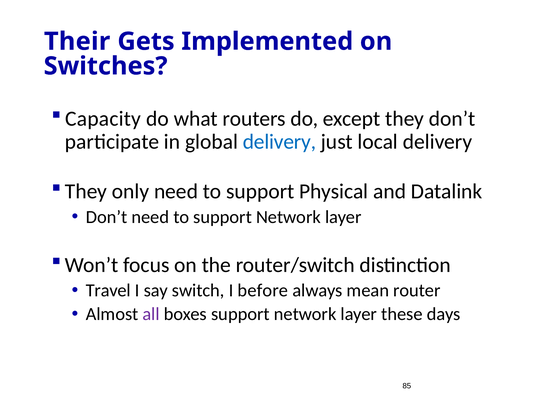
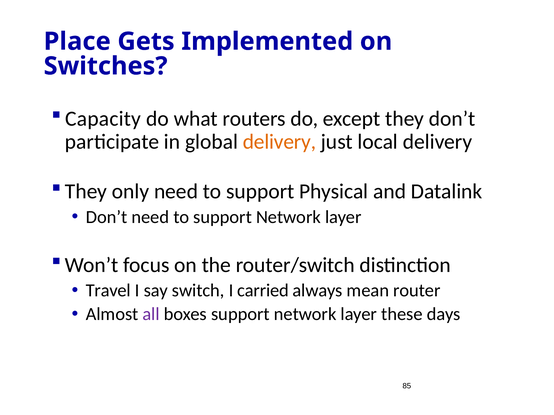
Their: Their -> Place
delivery at (280, 142) colour: blue -> orange
before: before -> carried
